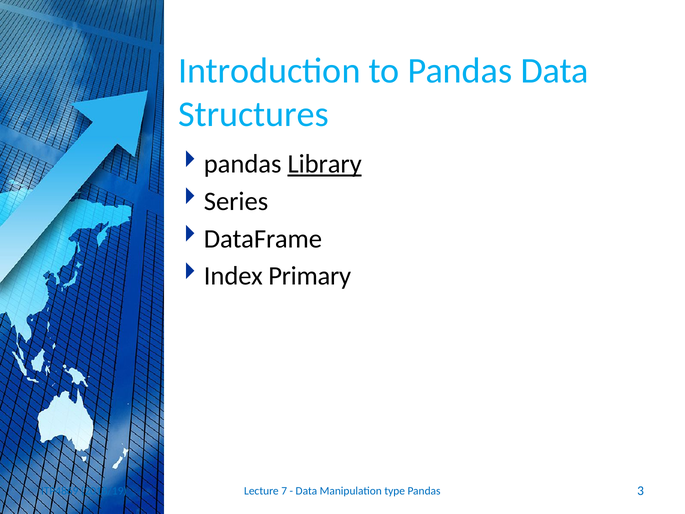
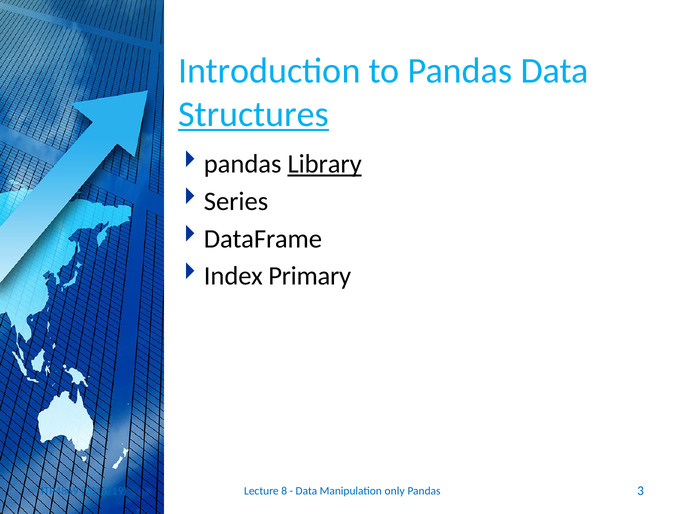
Structures underline: none -> present
7: 7 -> 8
type: type -> only
